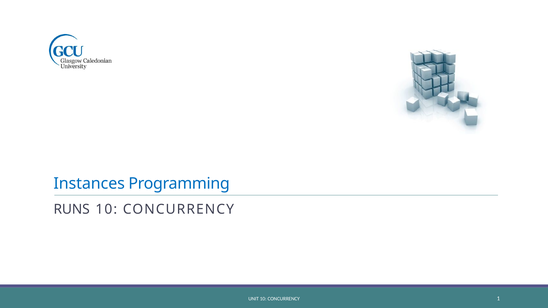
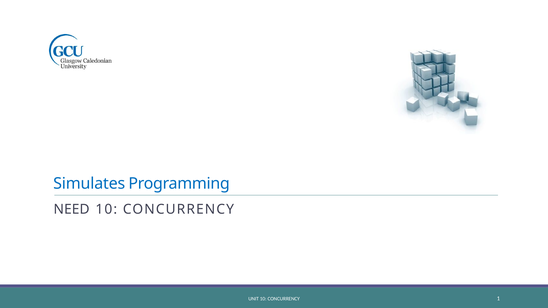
Instances: Instances -> Simulates
RUNS: RUNS -> NEED
